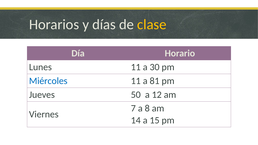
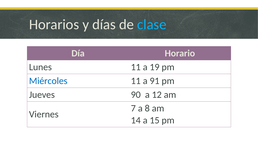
clase colour: yellow -> light blue
30: 30 -> 19
81: 81 -> 91
50: 50 -> 90
